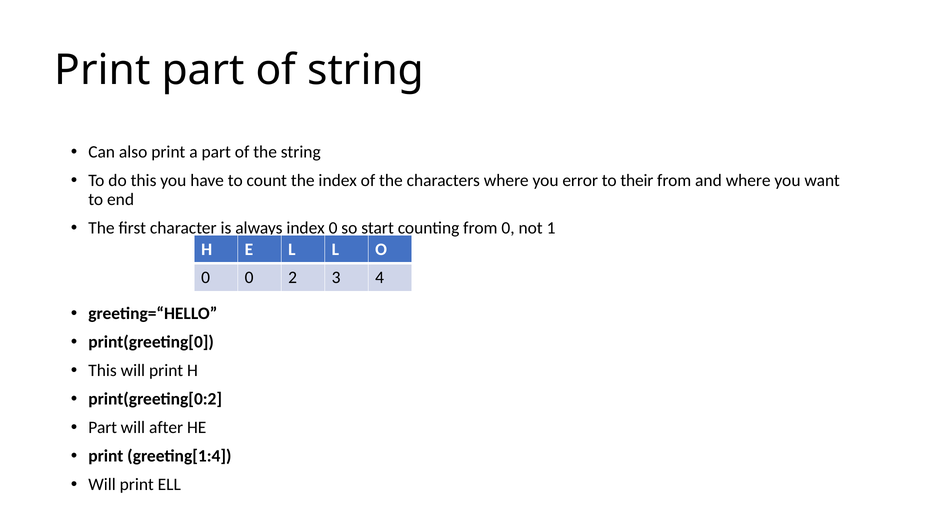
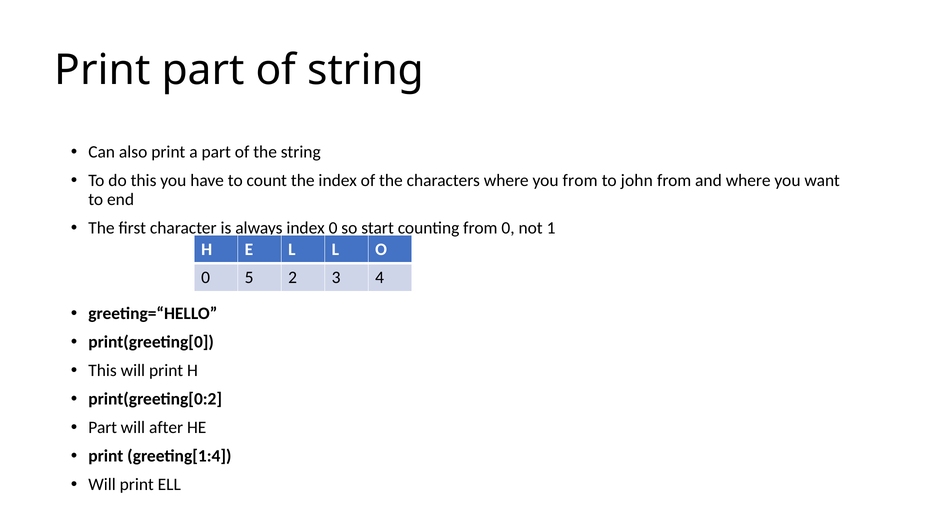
you error: error -> from
their: their -> john
0 0: 0 -> 5
